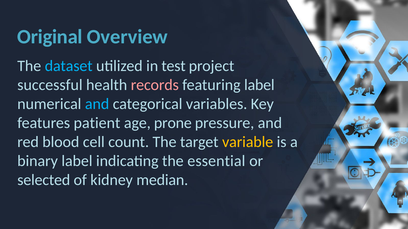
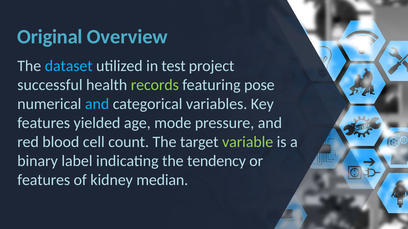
records colour: pink -> light green
featuring label: label -> pose
patient: patient -> yielded
prone: prone -> mode
variable colour: yellow -> light green
essential: essential -> tendency
selected at (44, 180): selected -> features
